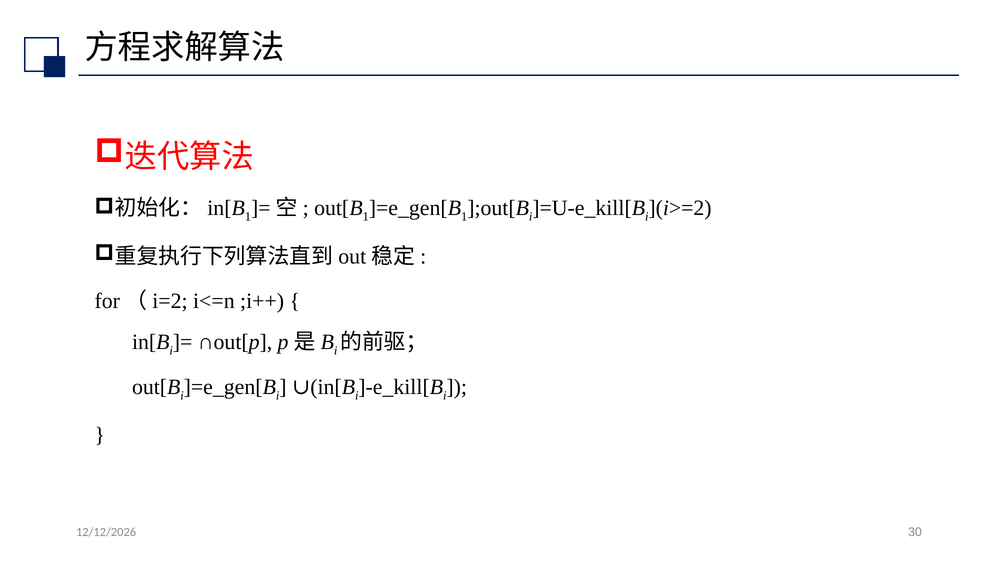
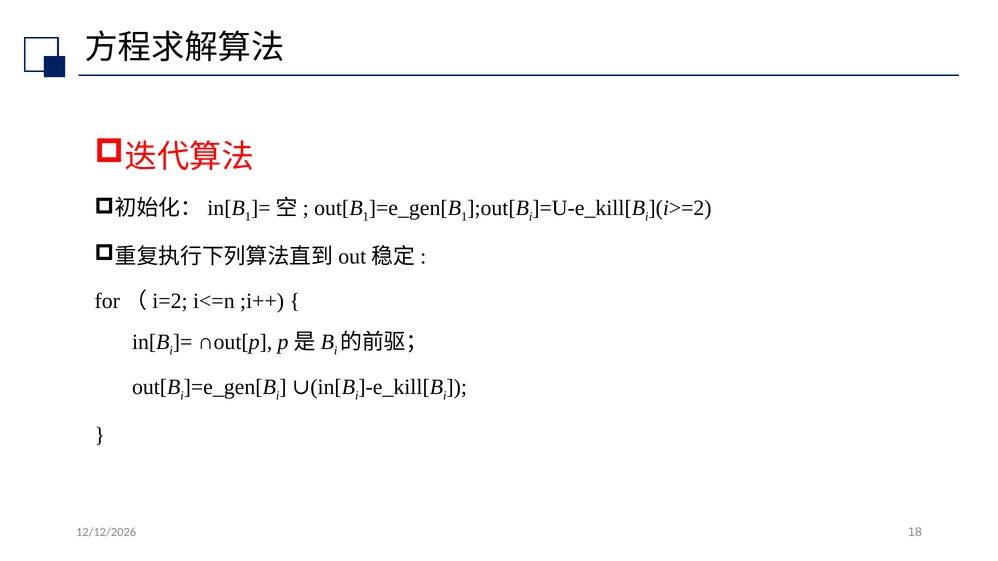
30: 30 -> 18
